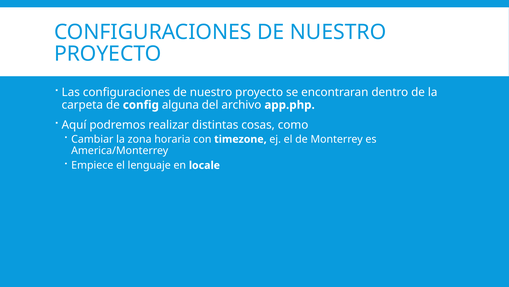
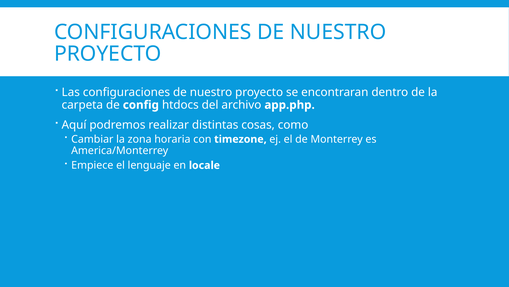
alguna: alguna -> htdocs
